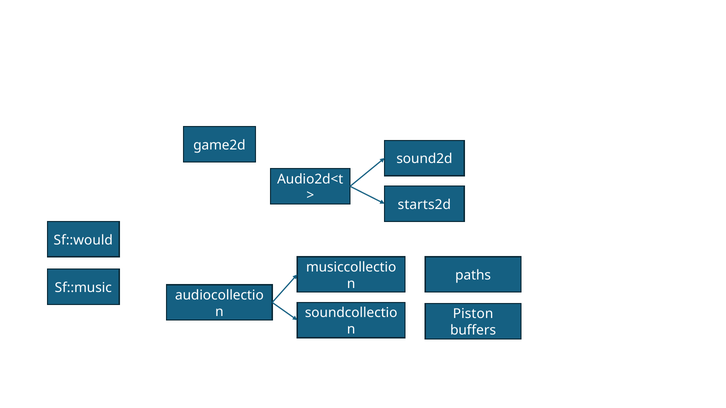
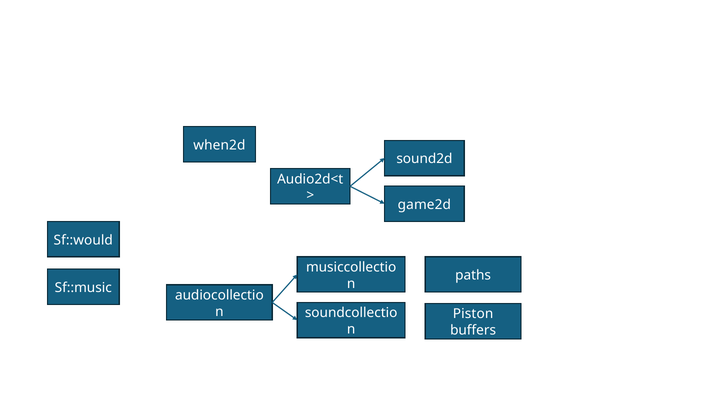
game2d: game2d -> when2d
starts2d: starts2d -> game2d
